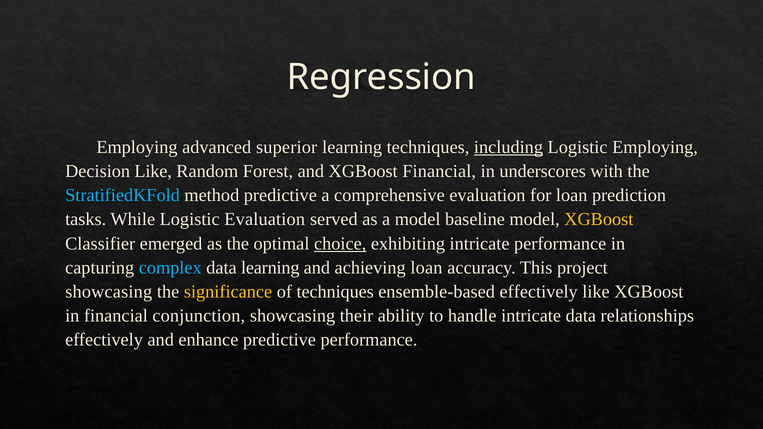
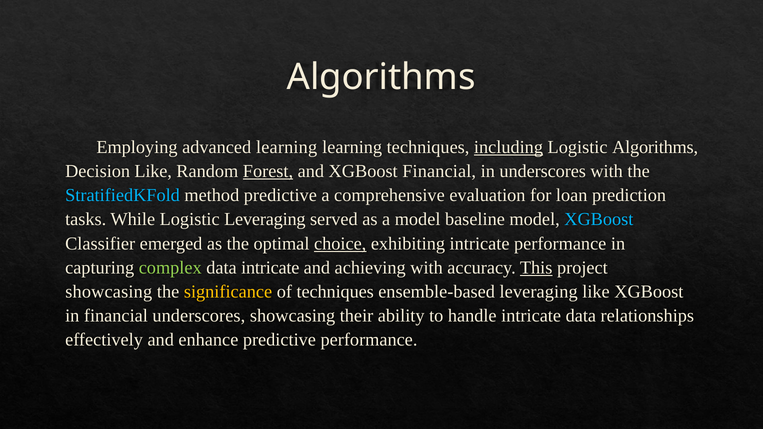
Regression at (381, 77): Regression -> Algorithms
advanced superior: superior -> learning
Logistic Employing: Employing -> Algorithms
Forest underline: none -> present
Logistic Evaluation: Evaluation -> Leveraging
XGBoost at (599, 220) colour: yellow -> light blue
complex colour: light blue -> light green
data learning: learning -> intricate
achieving loan: loan -> with
This underline: none -> present
ensemble-based effectively: effectively -> leveraging
financial conjunction: conjunction -> underscores
